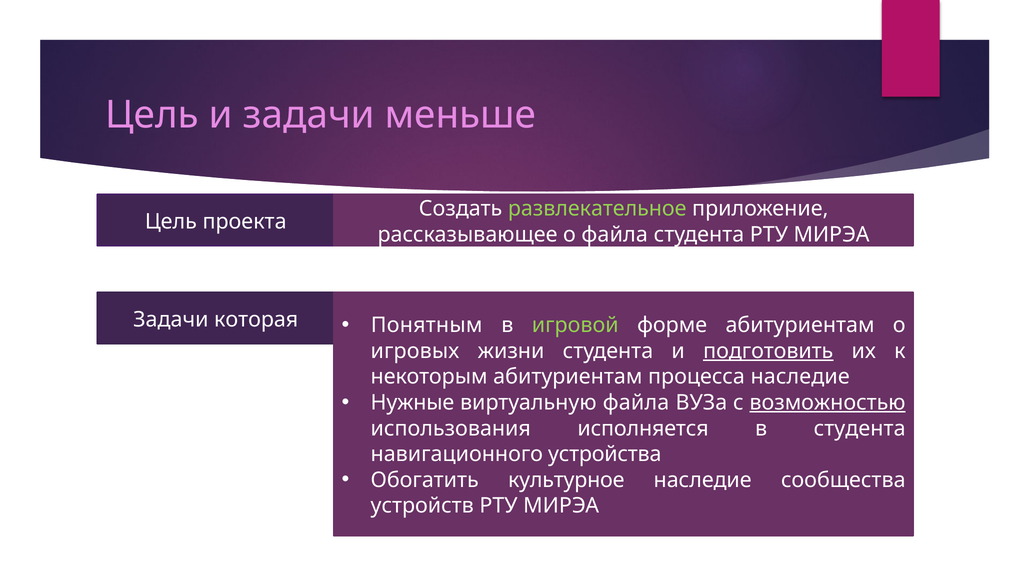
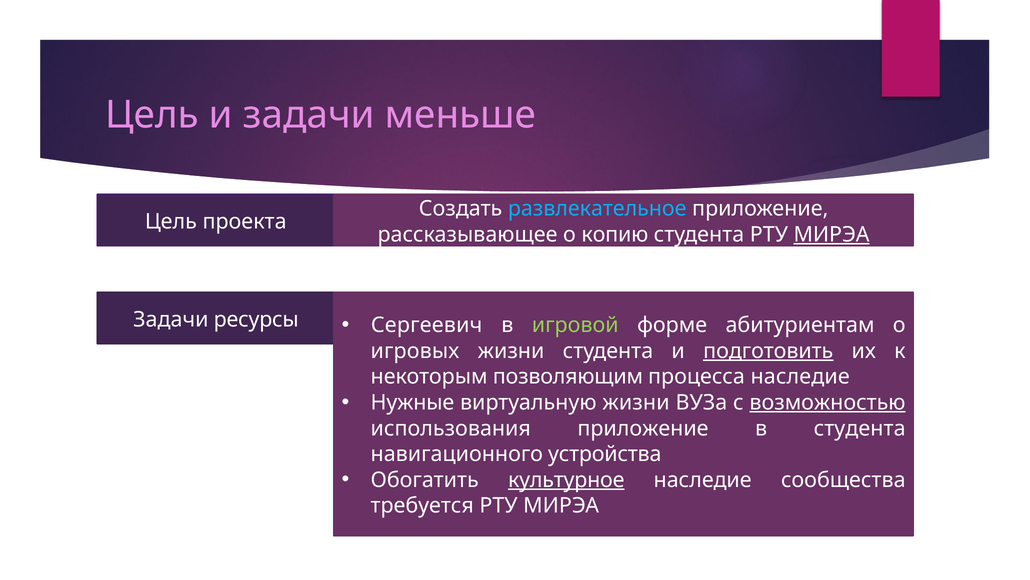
развлекательное colour: light green -> light blue
о файла: файла -> копию
МИРЭА at (832, 234) underline: none -> present
которая: которая -> ресурсы
Понятным: Понятным -> Сергеевич
некоторым абитуриентам: абитуриентам -> позволяющим
виртуальную файла: файла -> жизни
использования исполняется: исполняется -> приложение
культурное underline: none -> present
устройств: устройств -> требуется
